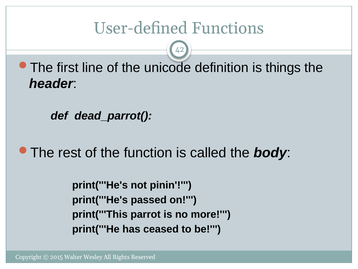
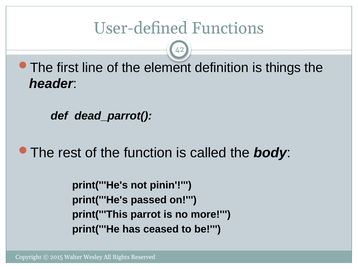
unicode: unicode -> element
